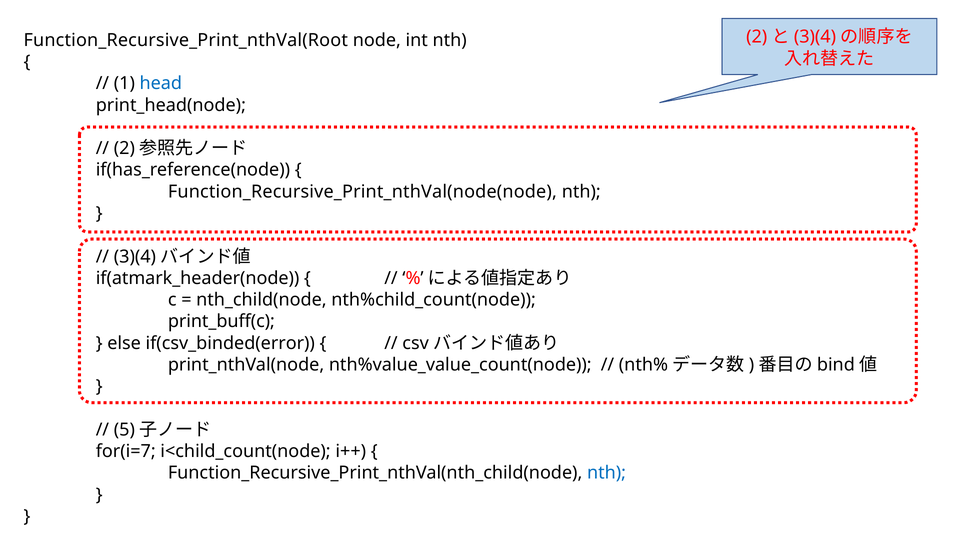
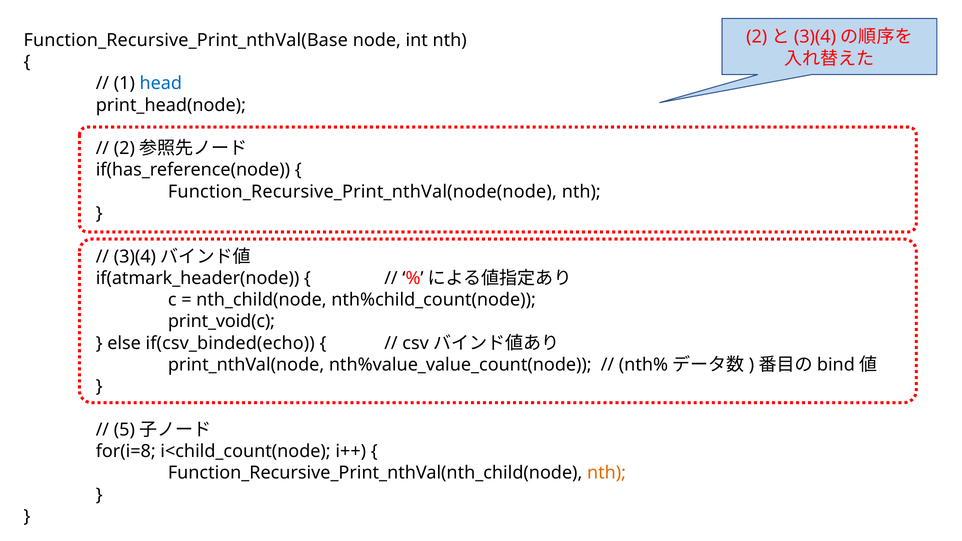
Function_Recursive_Print_nthVal(Root: Function_Recursive_Print_nthVal(Root -> Function_Recursive_Print_nthVal(Base
print_buff(c: print_buff(c -> print_void(c
if(csv_binded(error: if(csv_binded(error -> if(csv_binded(echo
for(i=7: for(i=7 -> for(i=8
nth at (607, 473) colour: blue -> orange
